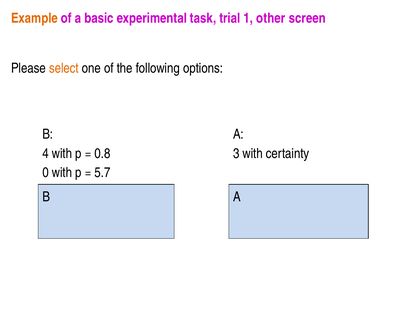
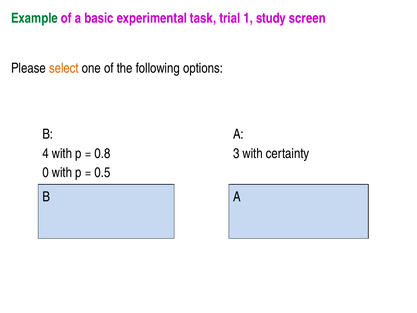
Example colour: orange -> green
other: other -> study
5.7: 5.7 -> 0.5
